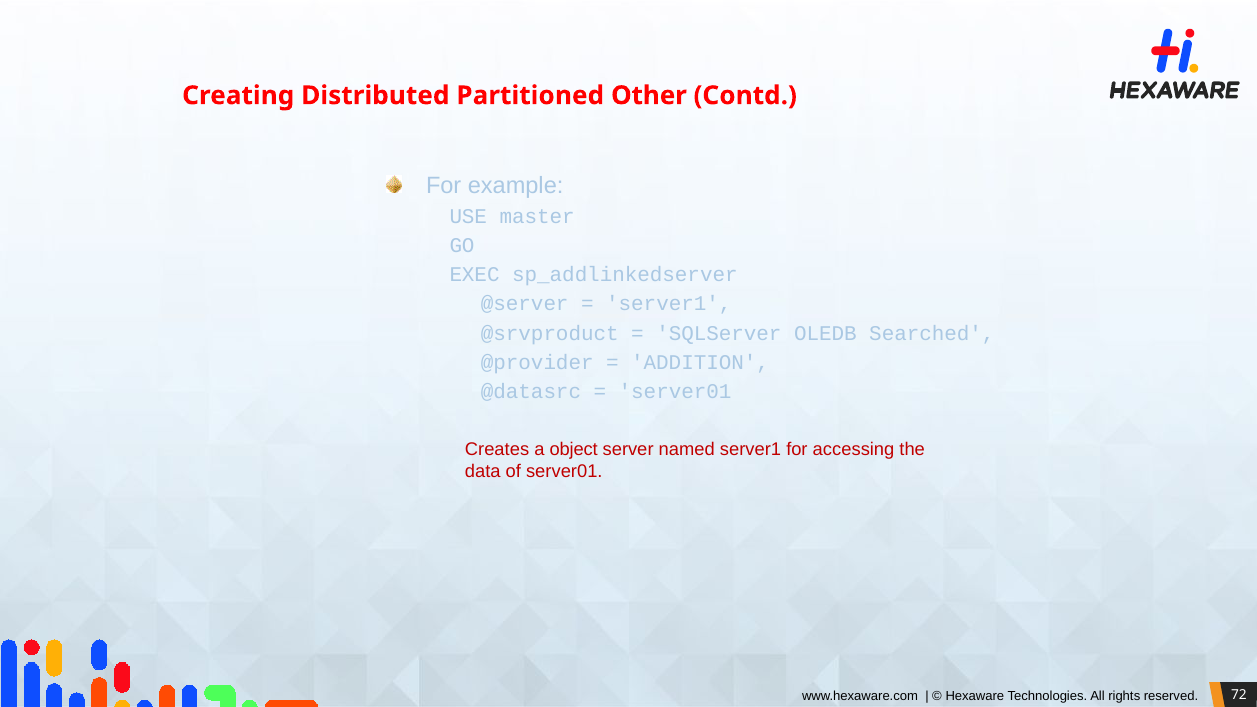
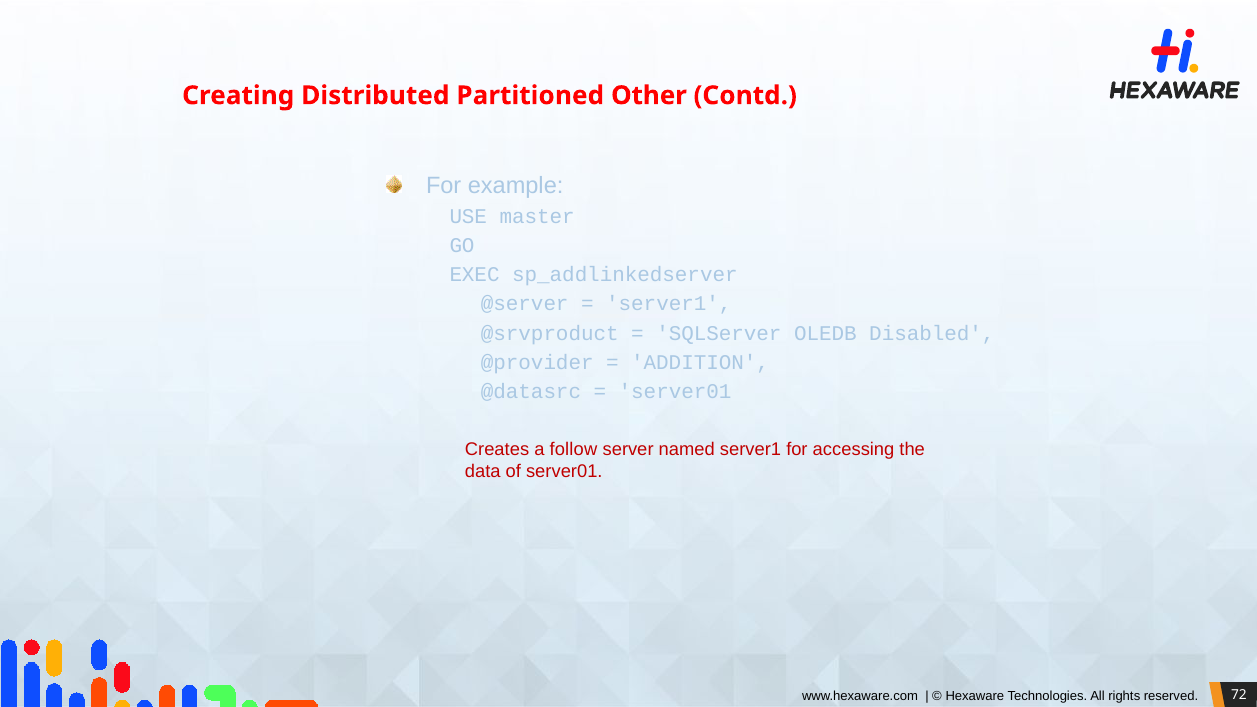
Searched: Searched -> Disabled
object: object -> follow
